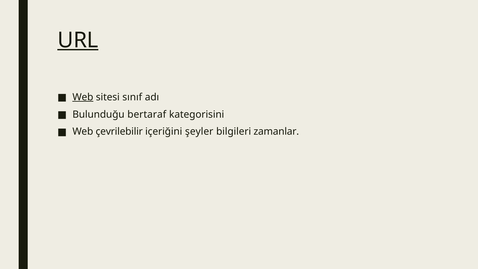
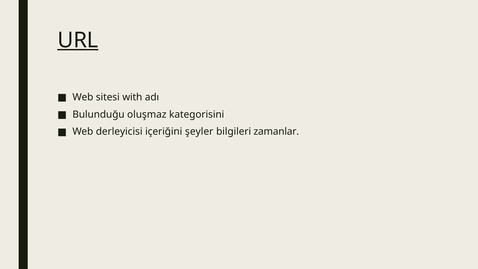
Web at (83, 97) underline: present -> none
sınıf: sınıf -> with
bertaraf: bertaraf -> oluşmaz
çevrilebilir: çevrilebilir -> derleyicisi
